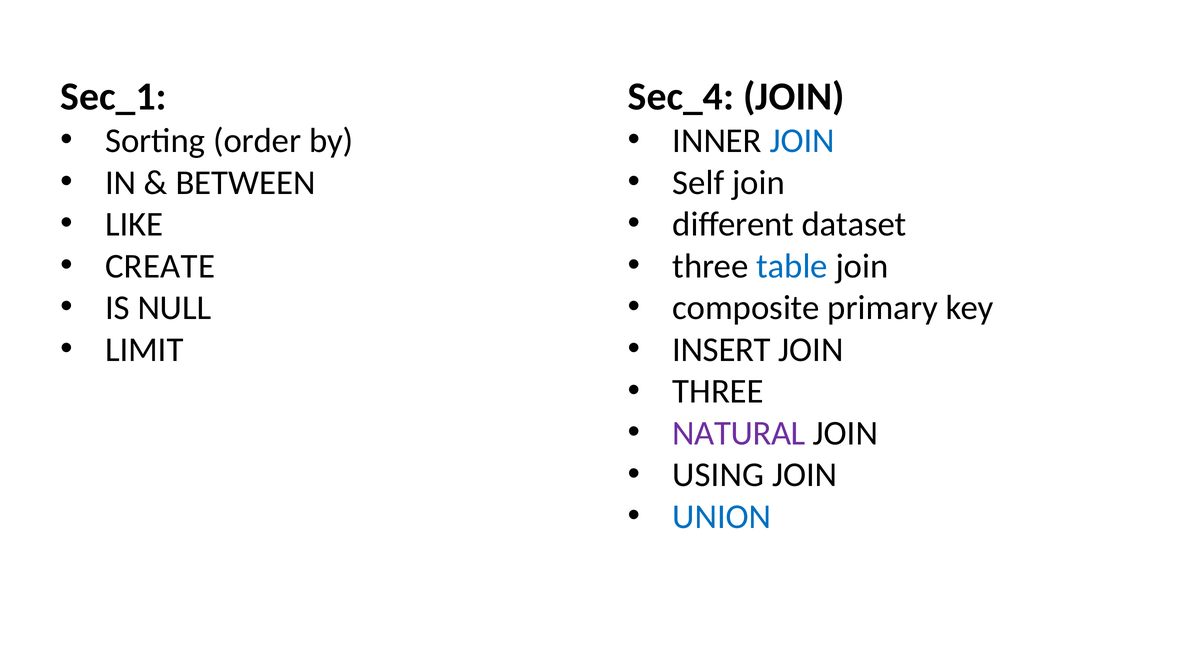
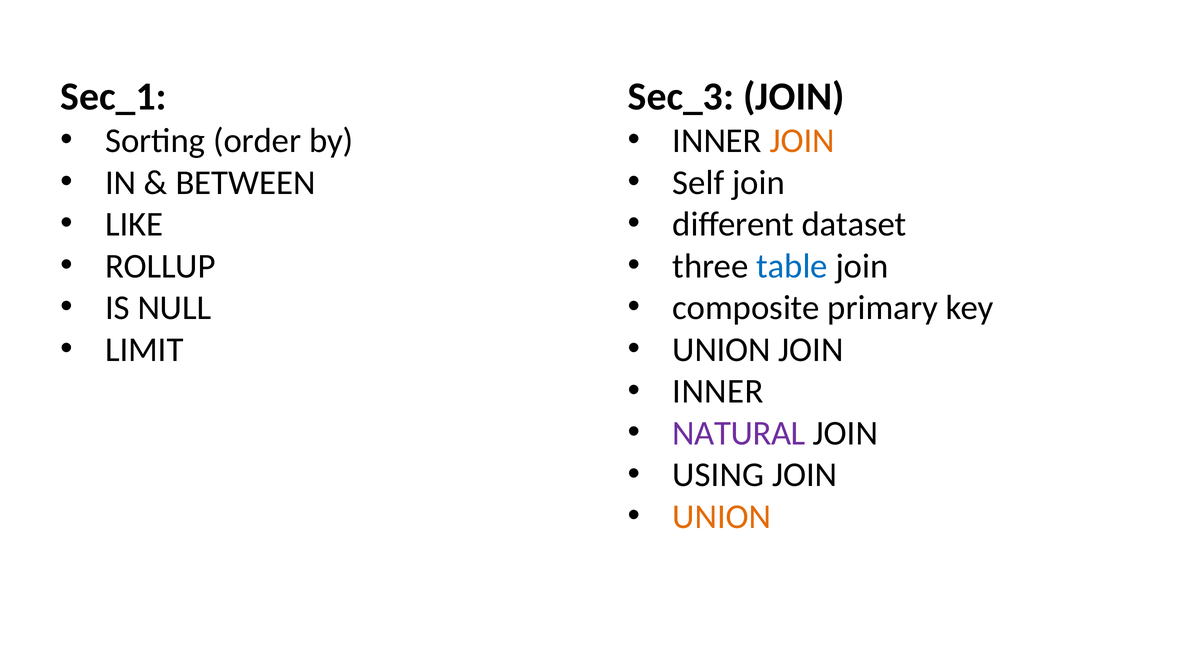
Sec_4: Sec_4 -> Sec_3
JOIN at (802, 141) colour: blue -> orange
CREATE: CREATE -> ROLLUP
INSERT at (722, 350): INSERT -> UNION
THREE at (718, 391): THREE -> INNER
UNION at (722, 517) colour: blue -> orange
